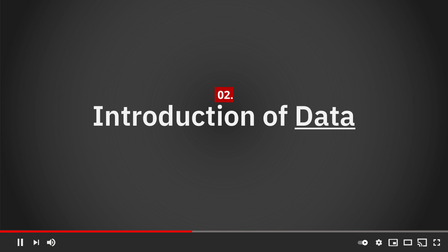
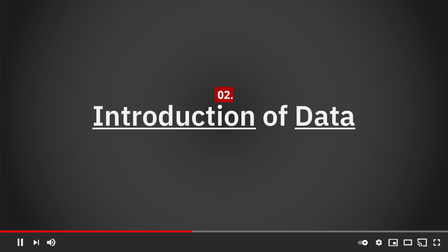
Introduction underline: none -> present
